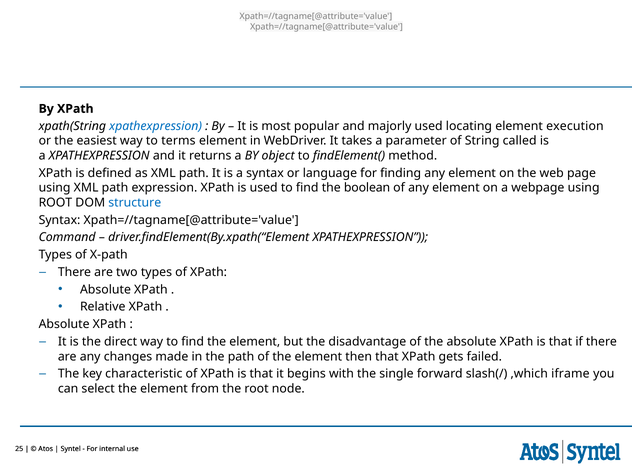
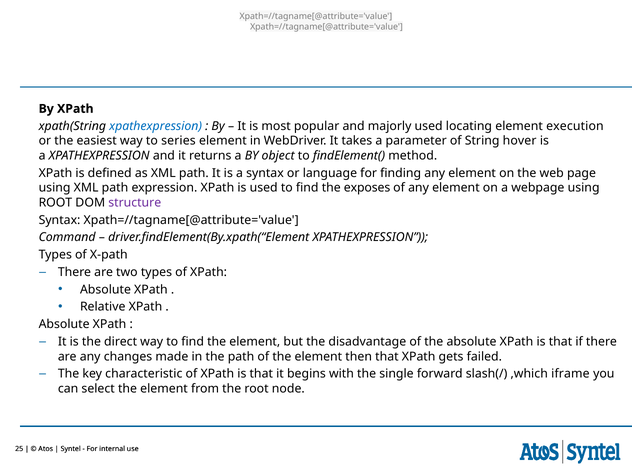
terms: terms -> series
called: called -> hover
boolean: boolean -> exposes
structure colour: blue -> purple
